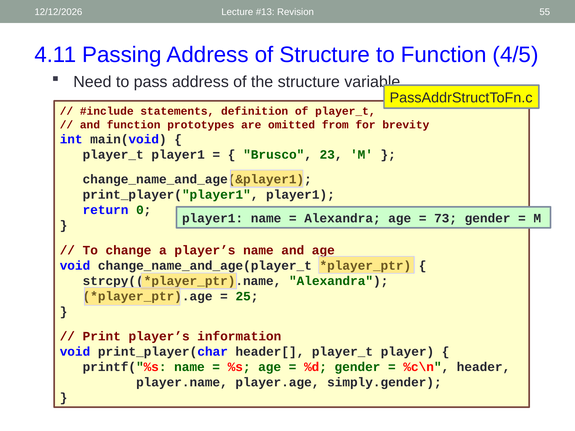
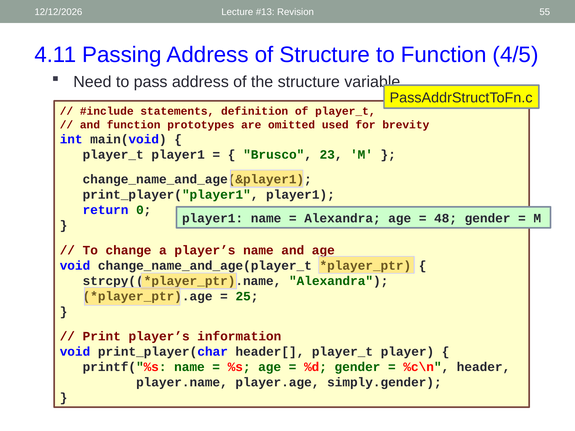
from: from -> used
73: 73 -> 48
